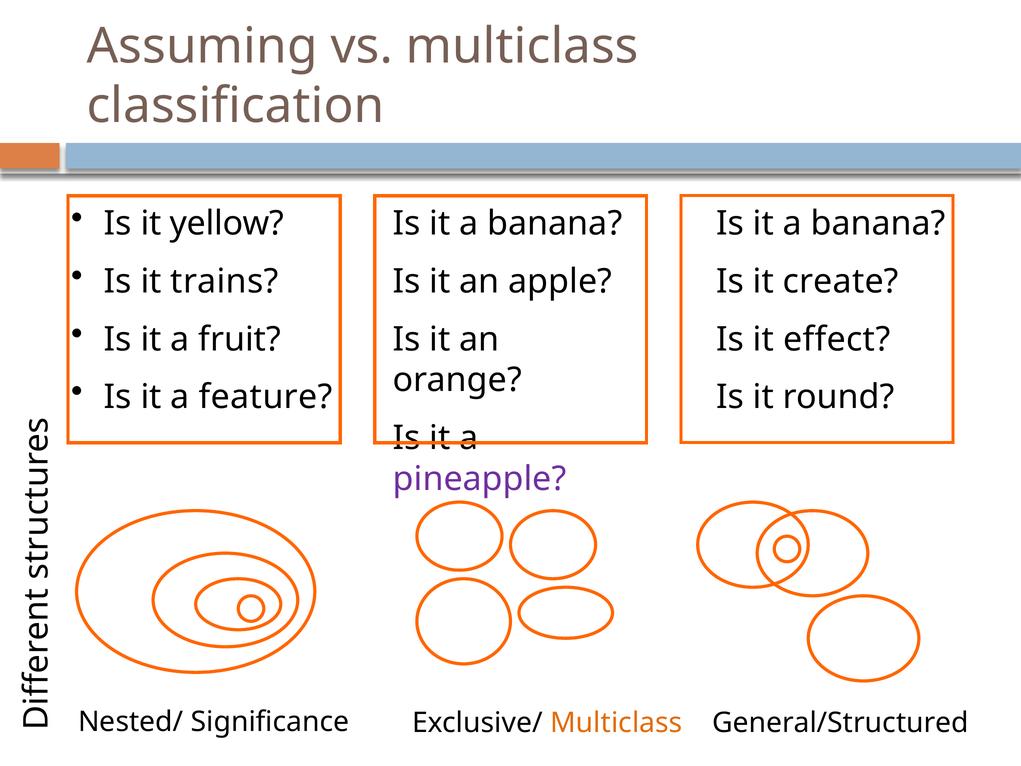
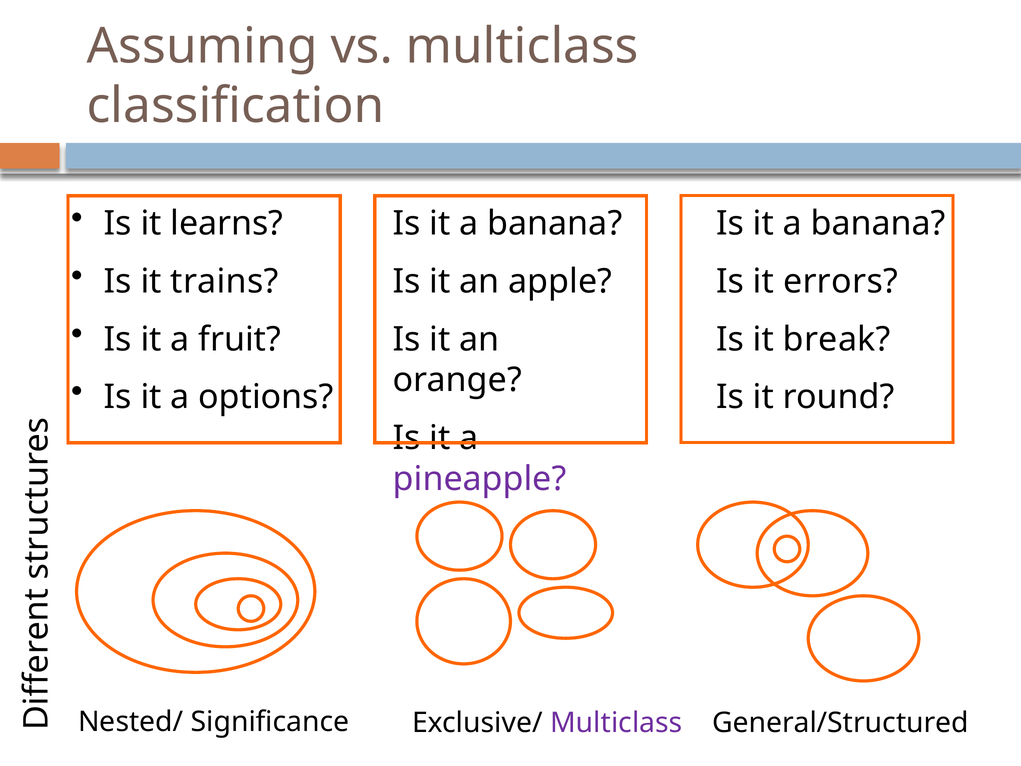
yellow: yellow -> learns
create: create -> errors
effect: effect -> break
feature: feature -> options
Multiclass at (616, 723) colour: orange -> purple
